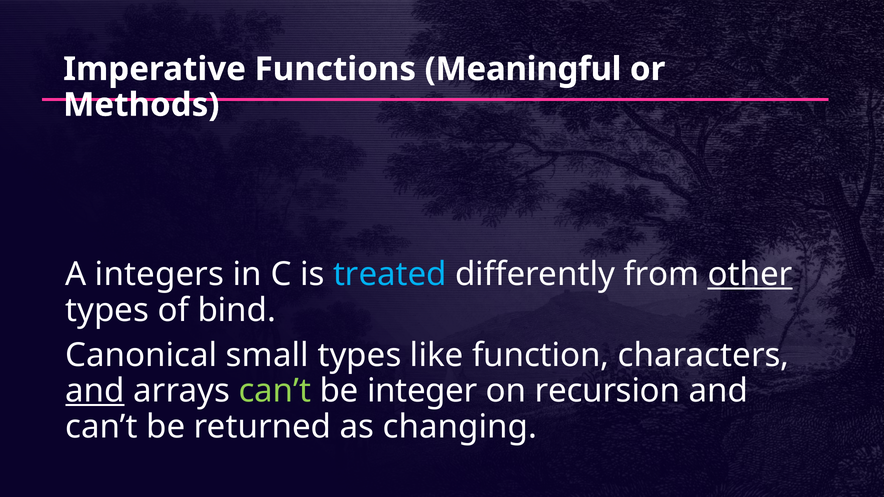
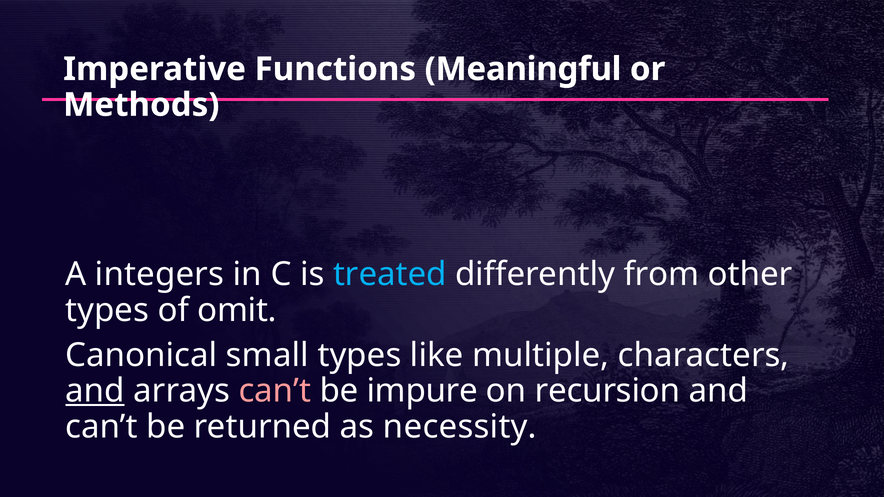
other underline: present -> none
bind: bind -> omit
function: function -> multiple
can’t at (275, 391) colour: light green -> pink
integer: integer -> impure
changing: changing -> necessity
